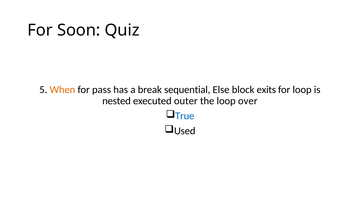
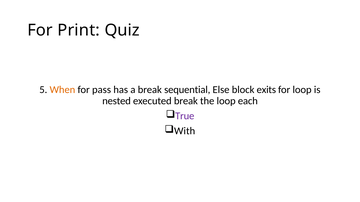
Soon: Soon -> Print
executed outer: outer -> break
over: over -> each
True colour: blue -> purple
Used: Used -> With
